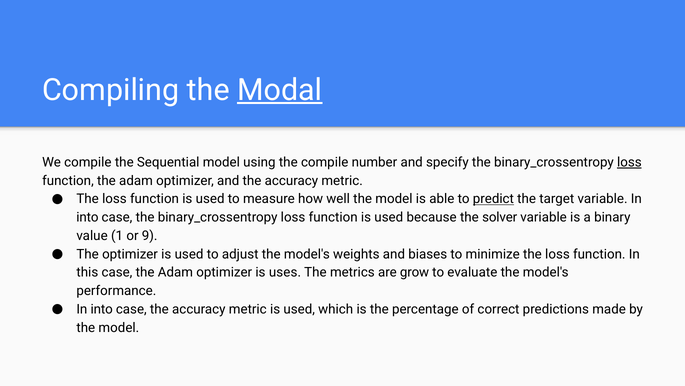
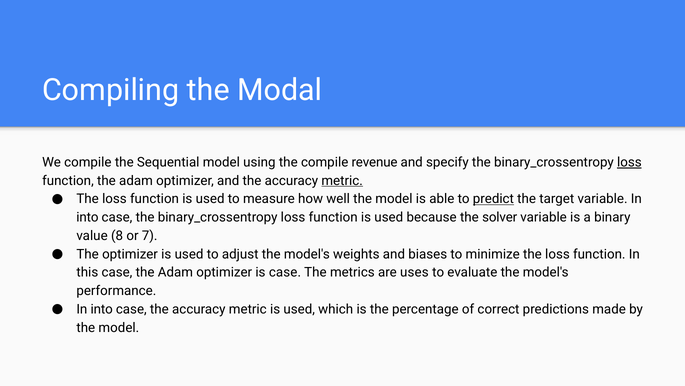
Modal underline: present -> none
number: number -> revenue
metric at (342, 180) underline: none -> present
1: 1 -> 8
9: 9 -> 7
is uses: uses -> case
grow: grow -> uses
